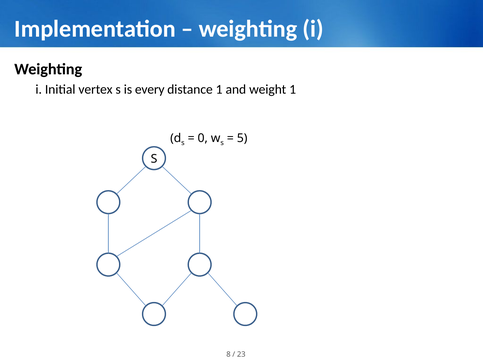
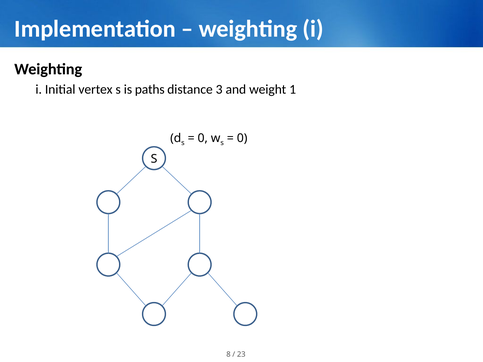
every: every -> paths
distance 1: 1 -> 3
5 at (242, 138): 5 -> 0
